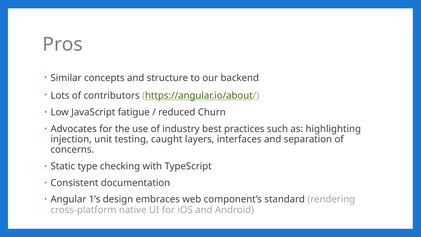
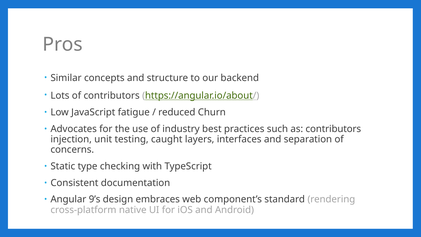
as highlighting: highlighting -> contributors
1’s: 1’s -> 9’s
